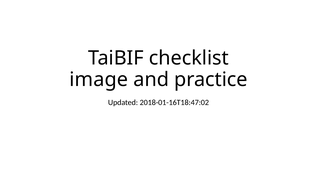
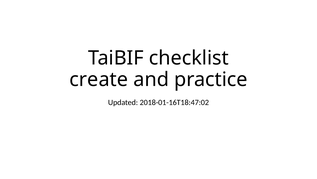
image: image -> create
